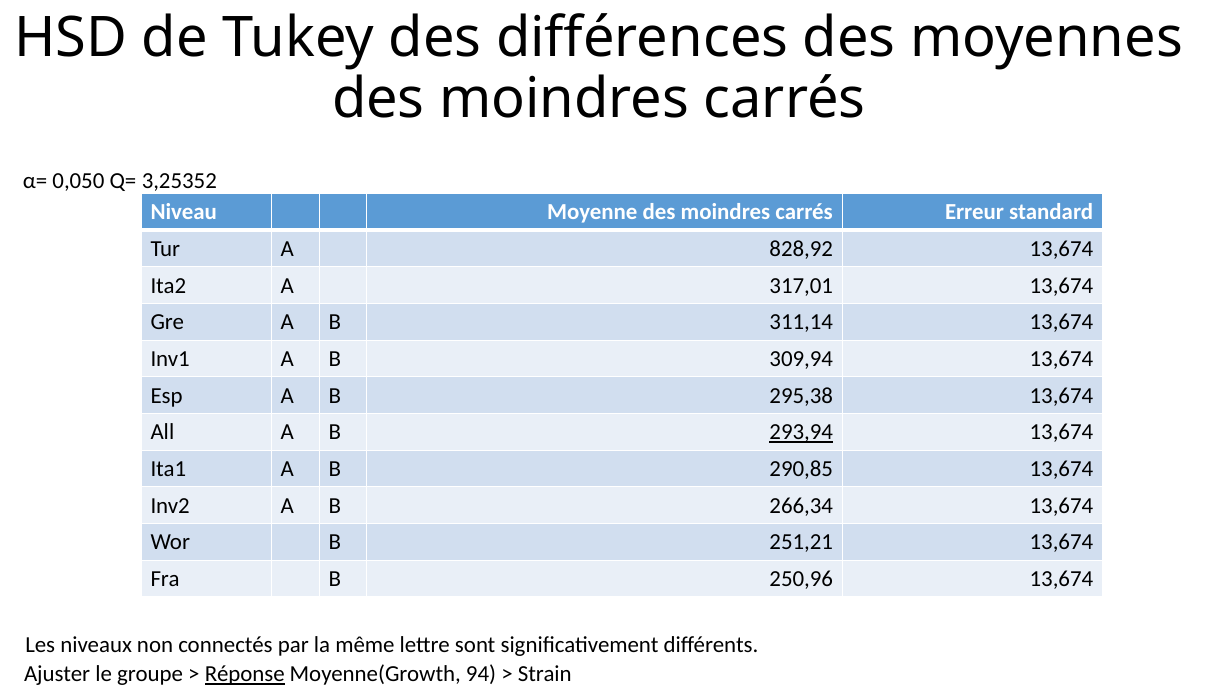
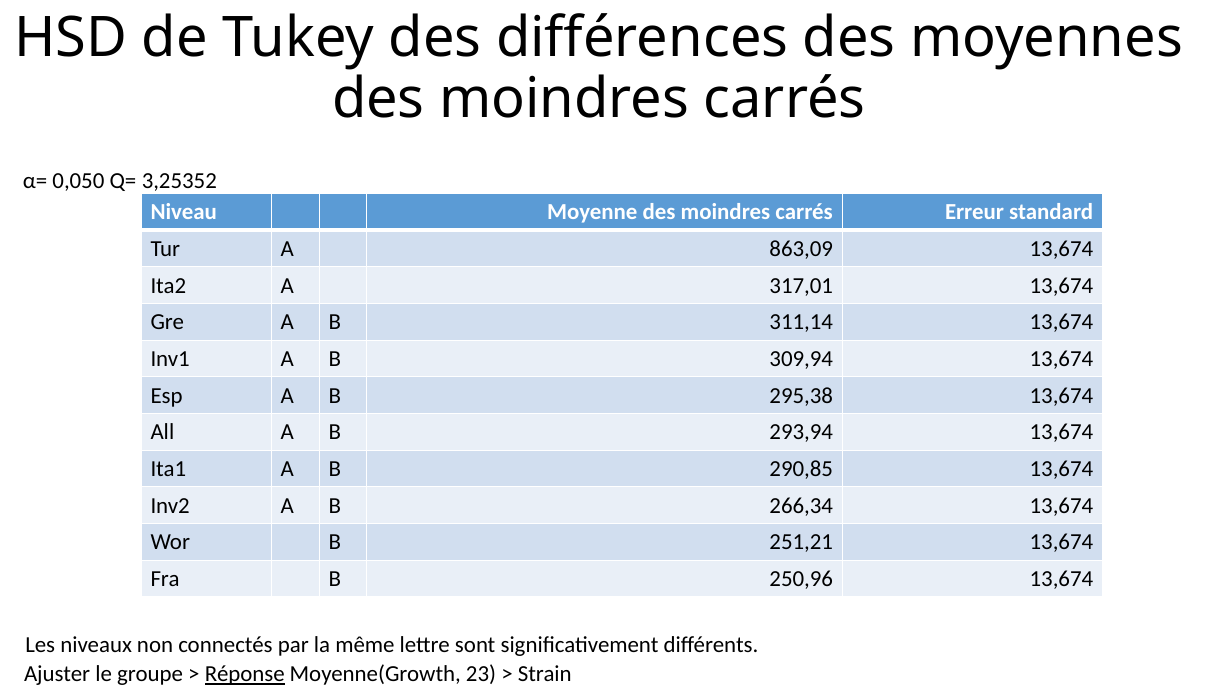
828,92: 828,92 -> 863,09
293,94 underline: present -> none
94: 94 -> 23
